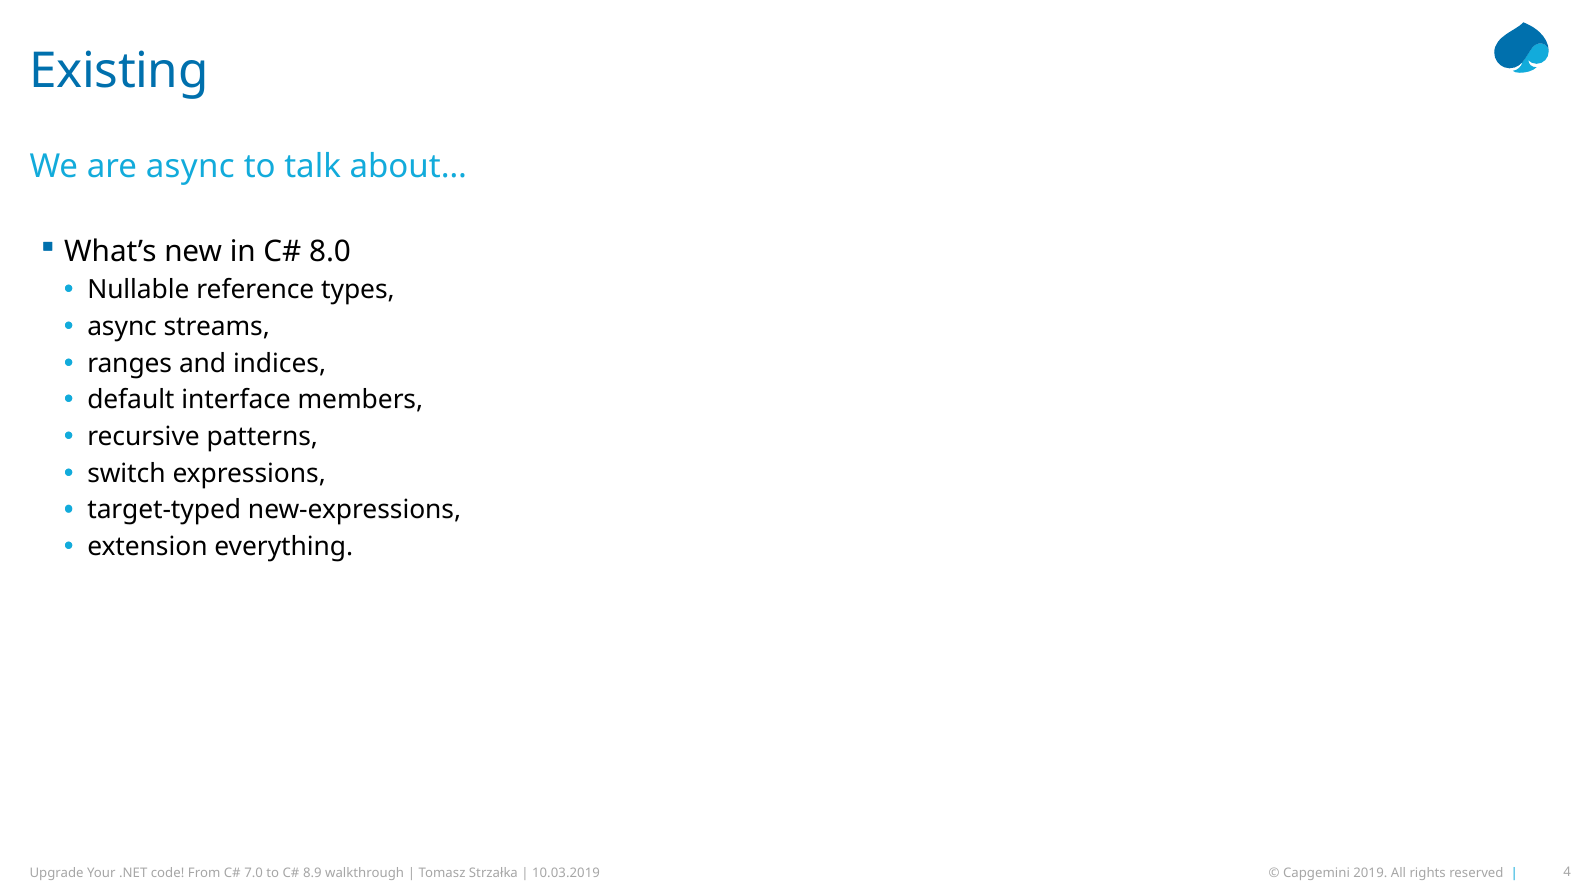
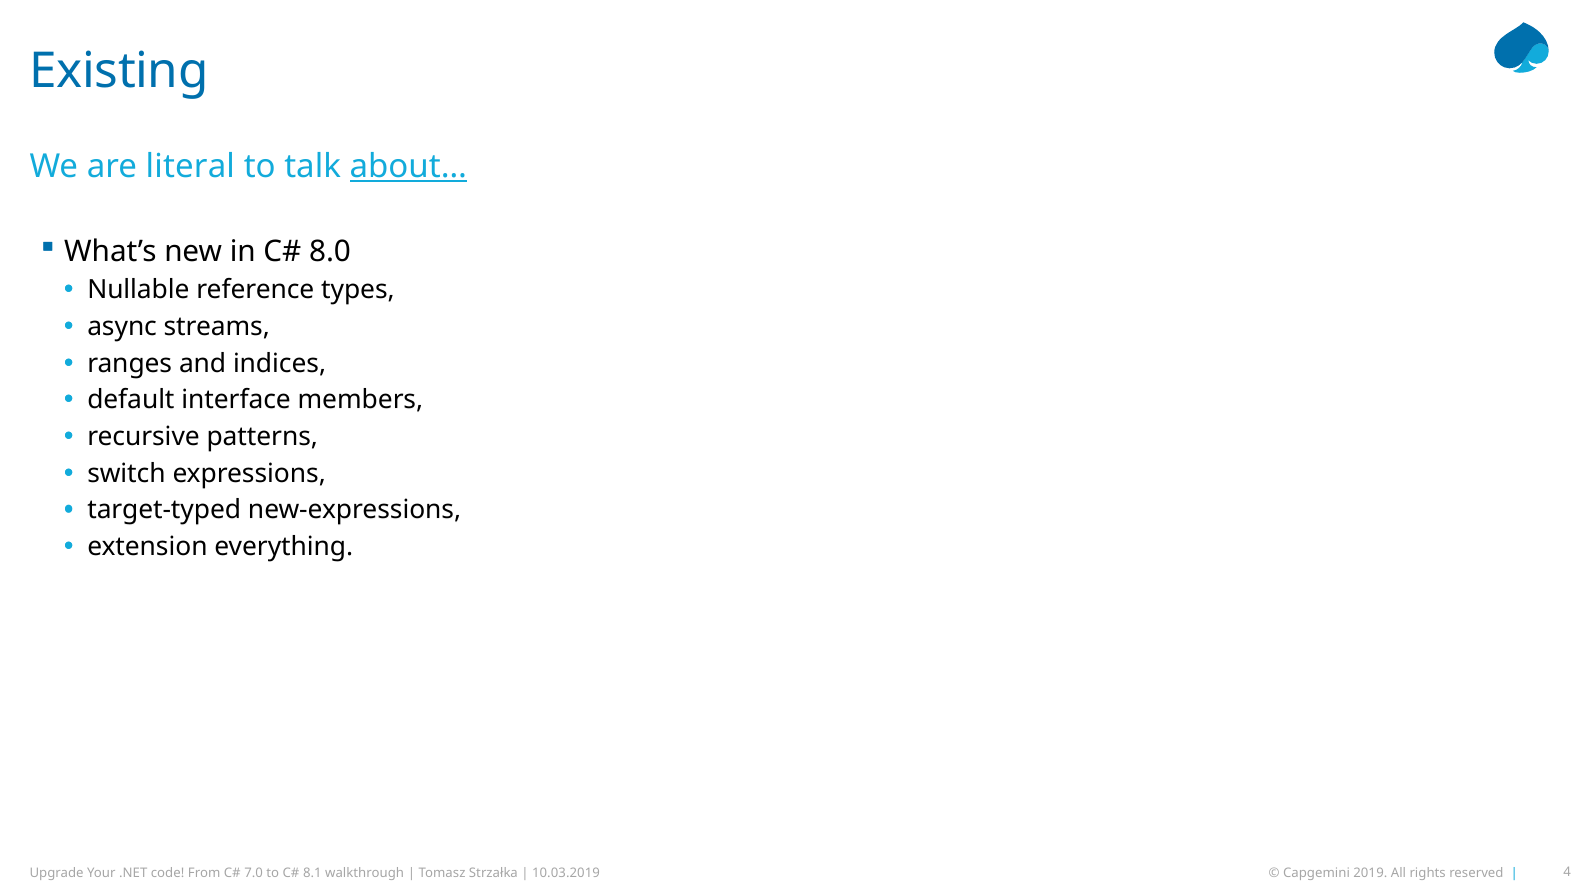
are async: async -> literal
about… underline: none -> present
8.9: 8.9 -> 8.1
